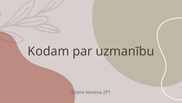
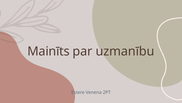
Kodam: Kodam -> Mainīts
